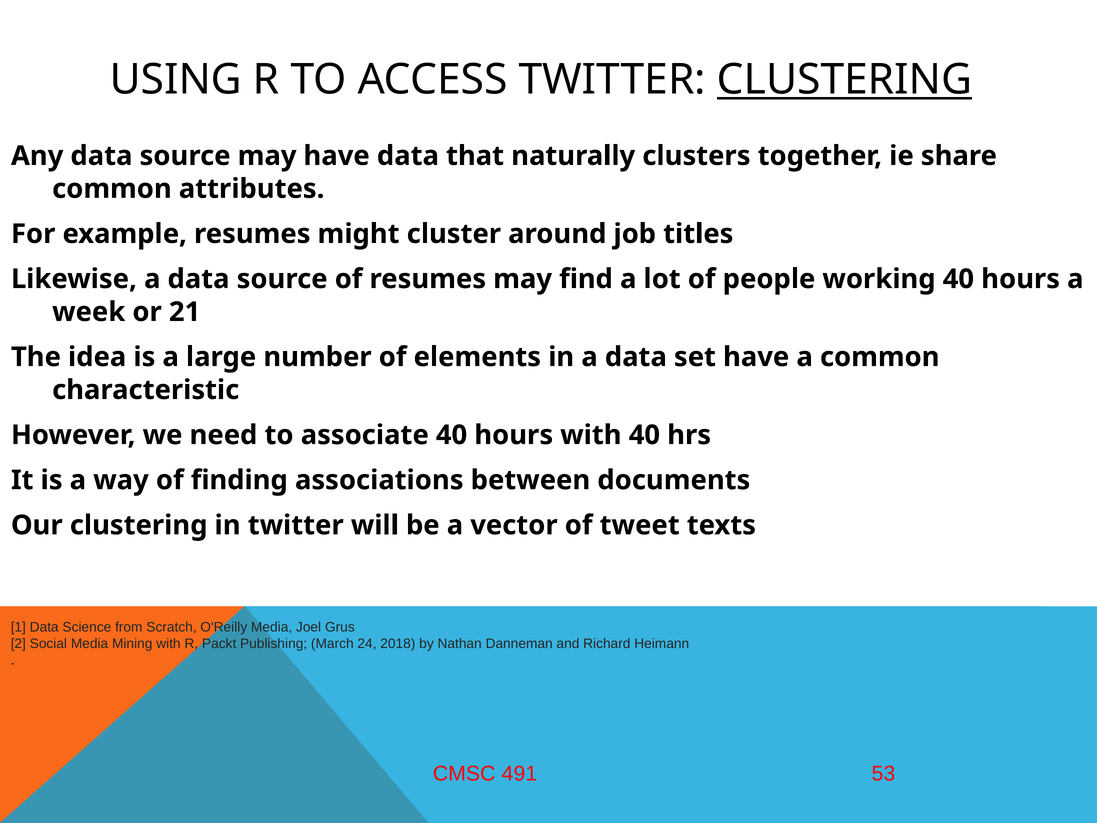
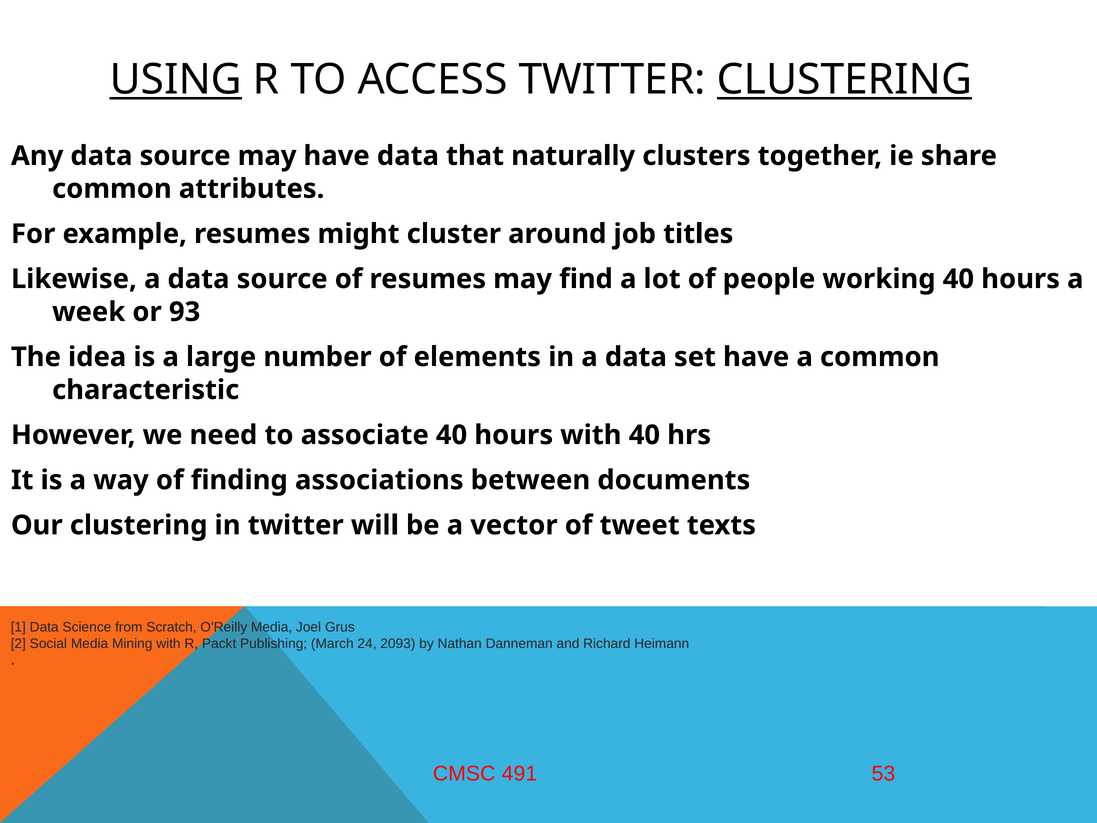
USING underline: none -> present
21: 21 -> 93
2018: 2018 -> 2093
